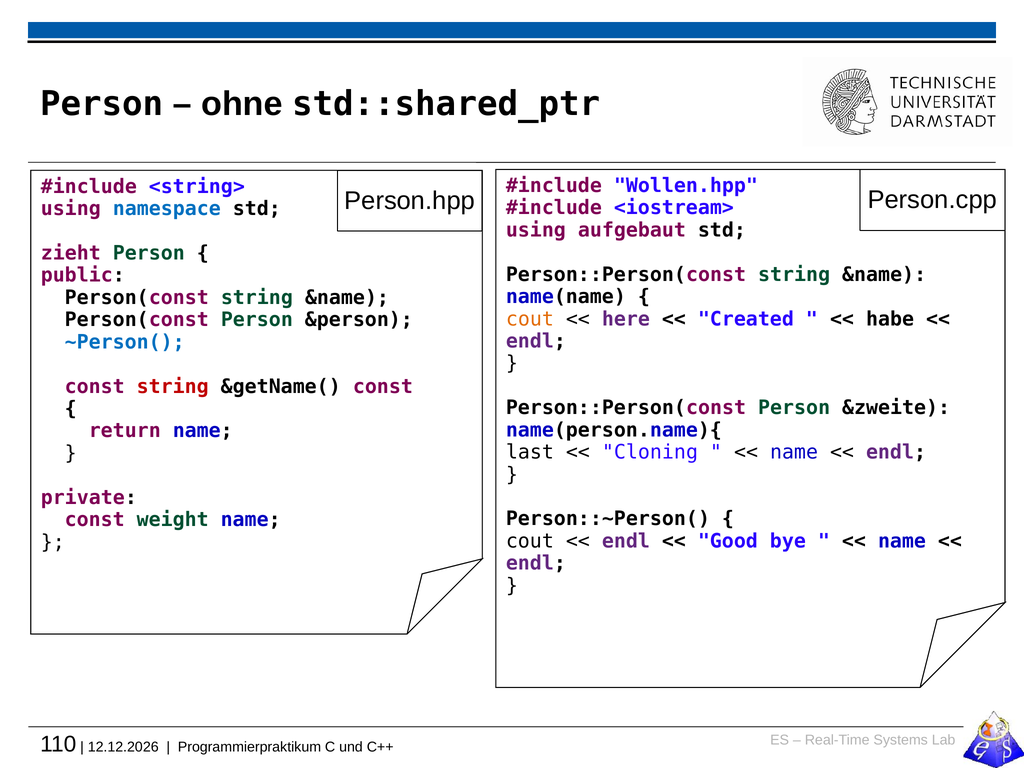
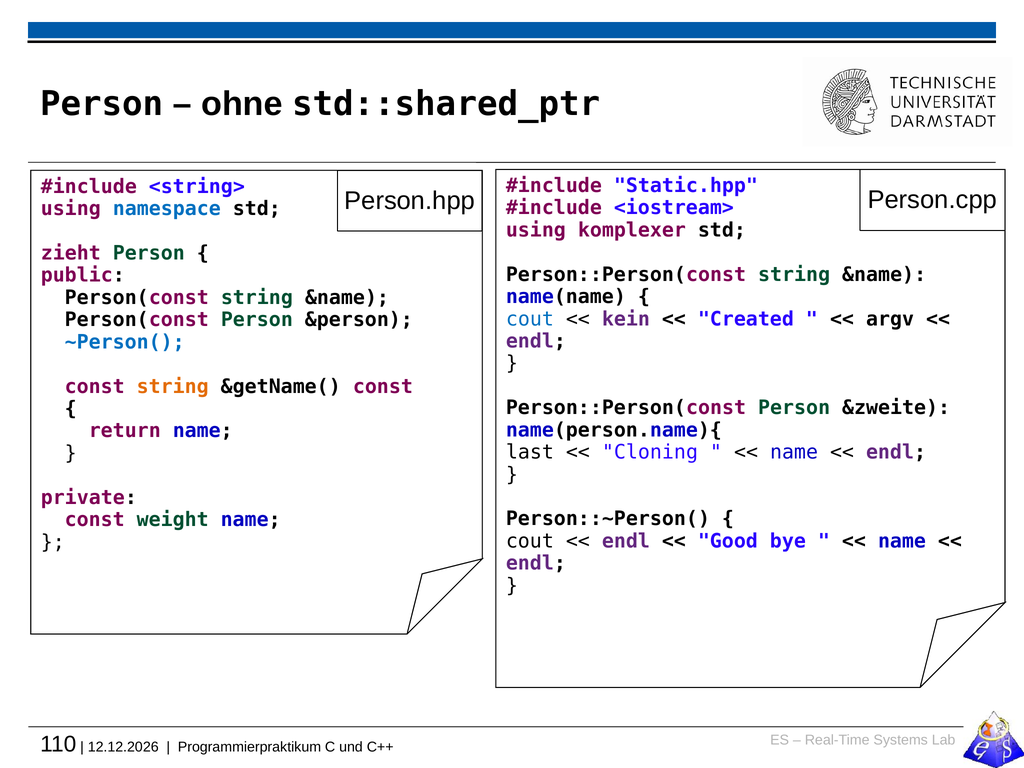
Wollen.hpp: Wollen.hpp -> Static.hpp
aufgebaut: aufgebaut -> komplexer
cout at (530, 319) colour: orange -> blue
here: here -> kein
habe: habe -> argv
string at (173, 386) colour: red -> orange
